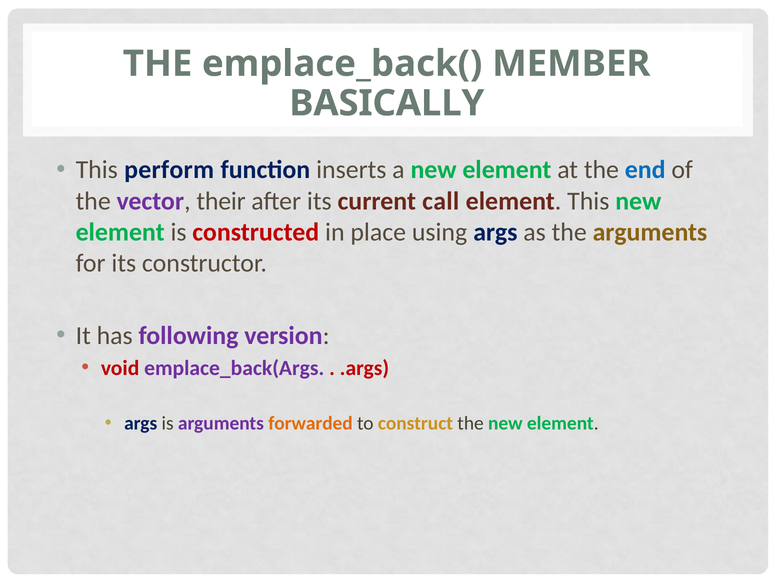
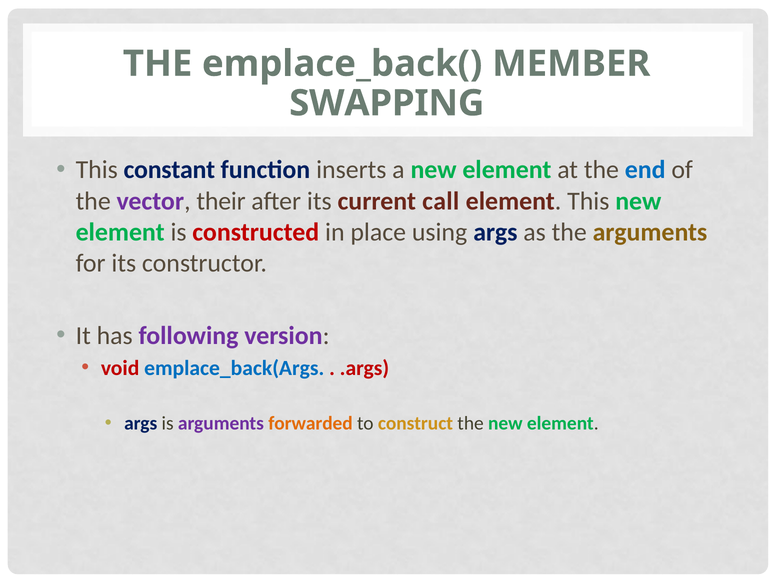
BASICALLY: BASICALLY -> SWAPPING
perform: perform -> constant
emplace_back(Args colour: purple -> blue
